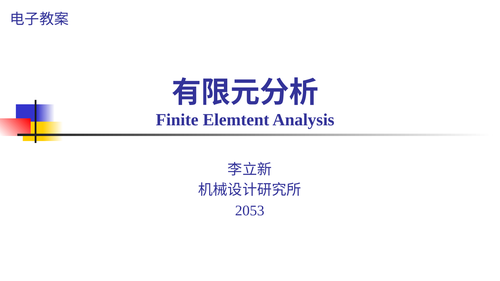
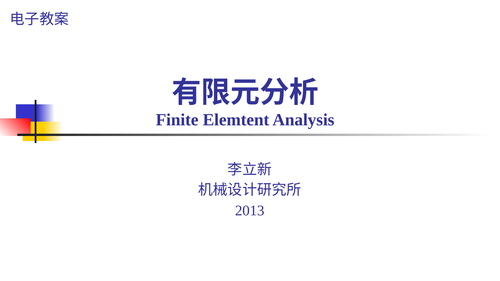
2053: 2053 -> 2013
